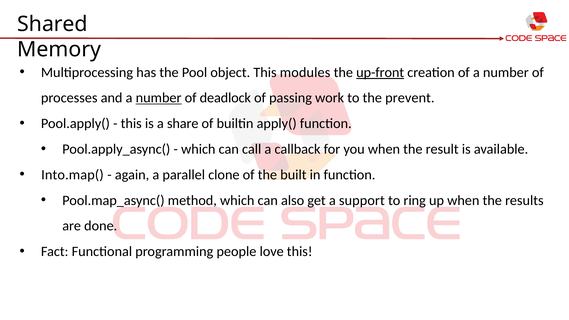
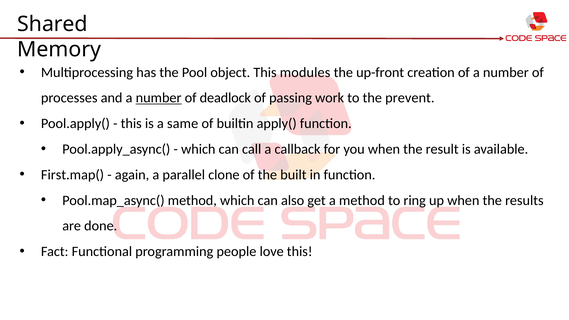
up-front underline: present -> none
share: share -> same
Into.map(: Into.map( -> First.map(
a support: support -> method
